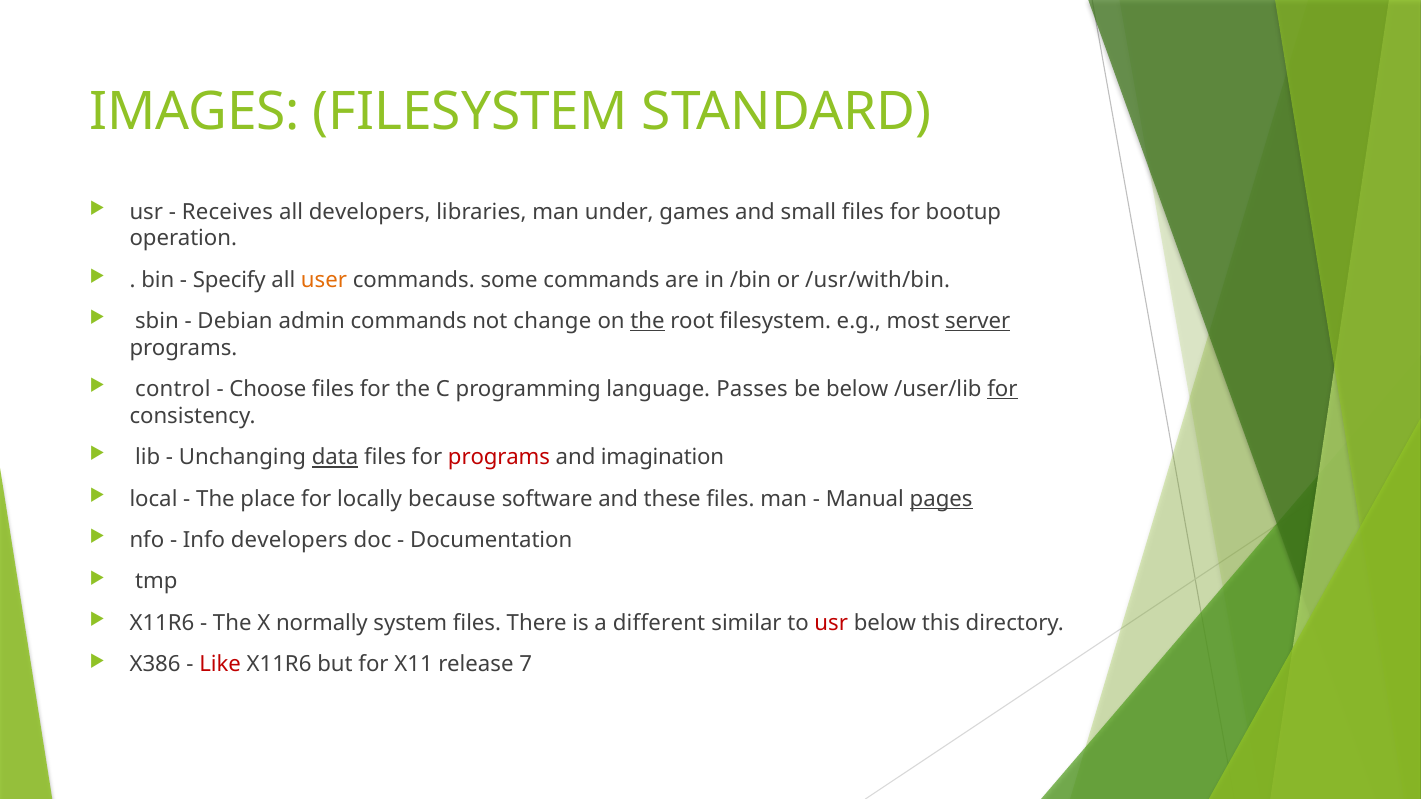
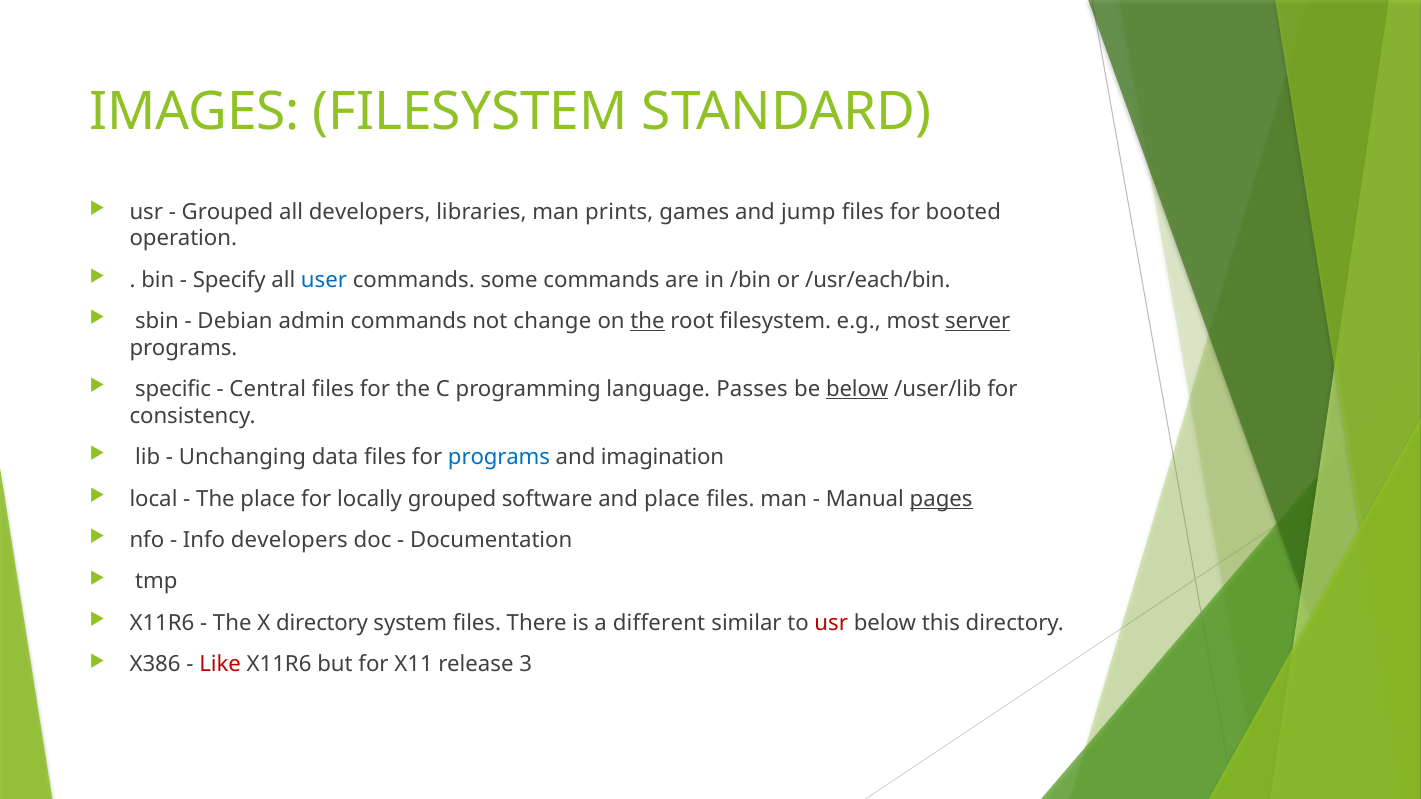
Receives at (227, 212): Receives -> Grouped
under: under -> prints
small: small -> jump
bootup: bootup -> booted
user colour: orange -> blue
/usr/with/bin: /usr/with/bin -> /usr/each/bin
control: control -> specific
Choose: Choose -> Central
below at (857, 389) underline: none -> present
for at (1002, 389) underline: present -> none
data underline: present -> none
programs at (499, 458) colour: red -> blue
locally because: because -> grouped
and these: these -> place
X normally: normally -> directory
7: 7 -> 3
